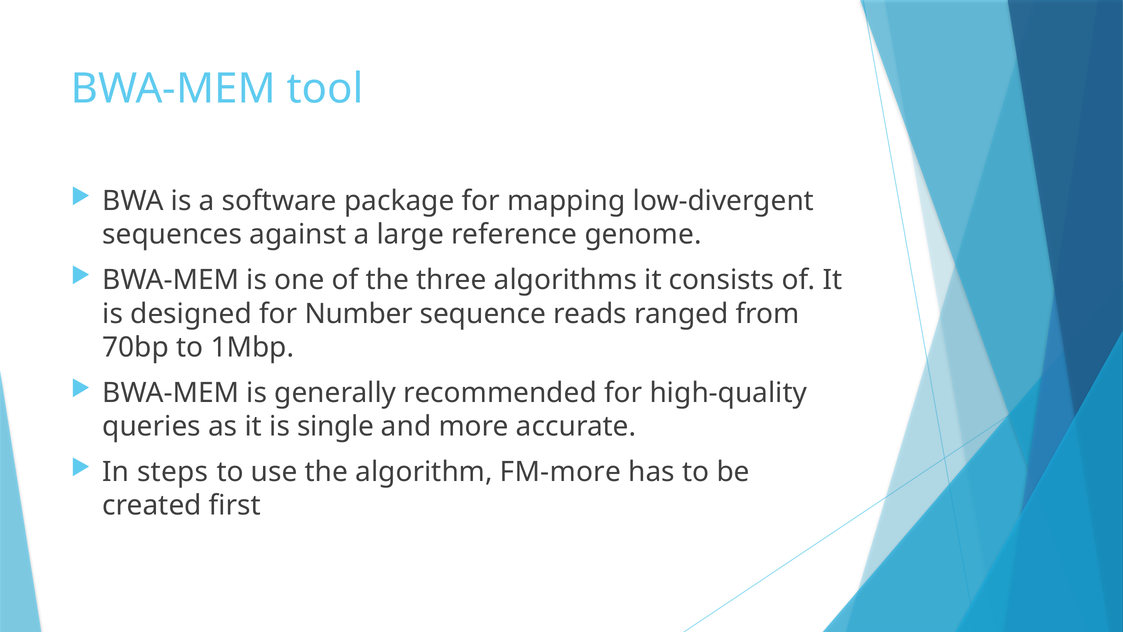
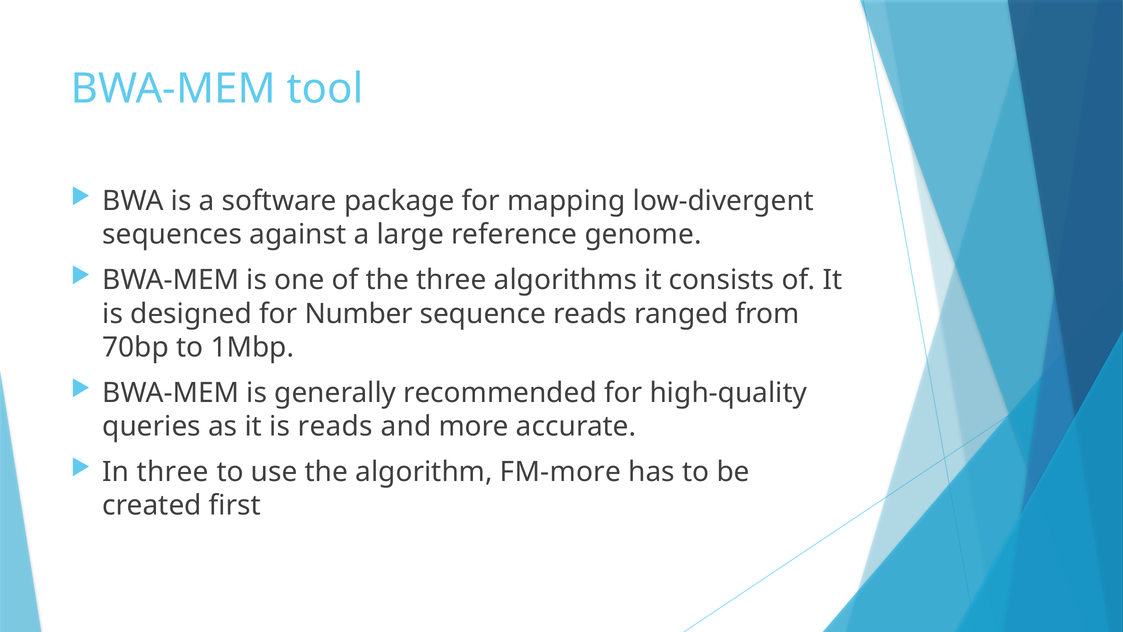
is single: single -> reads
In steps: steps -> three
